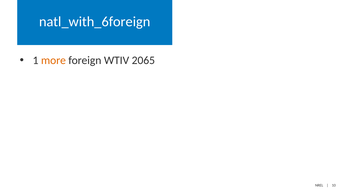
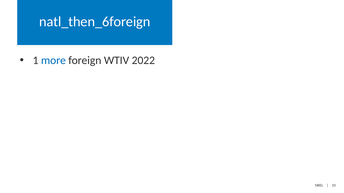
natl_with_6foreign: natl_with_6foreign -> natl_then_6foreign
more colour: orange -> blue
2065: 2065 -> 2022
